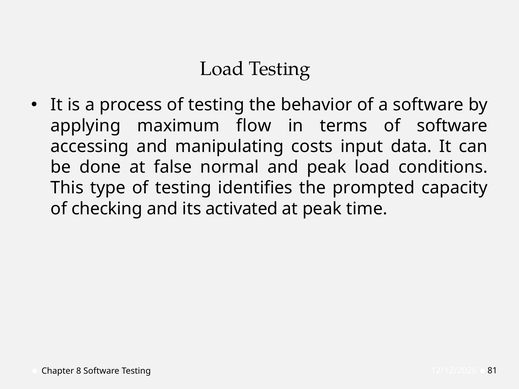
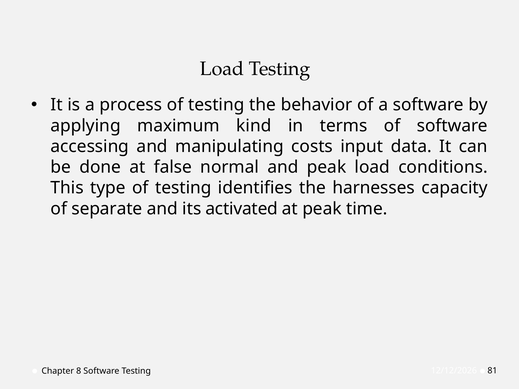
flow: flow -> kind
prompted: prompted -> harnesses
checking: checking -> separate
